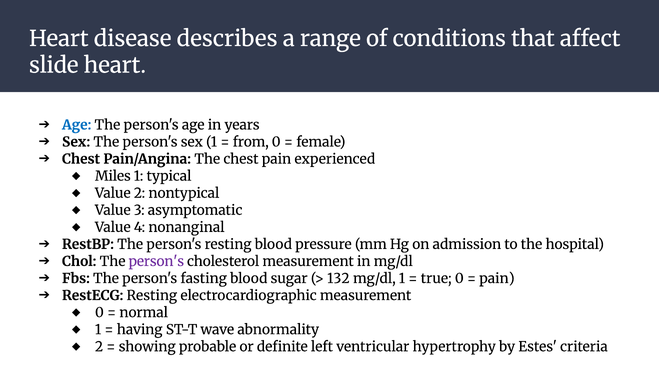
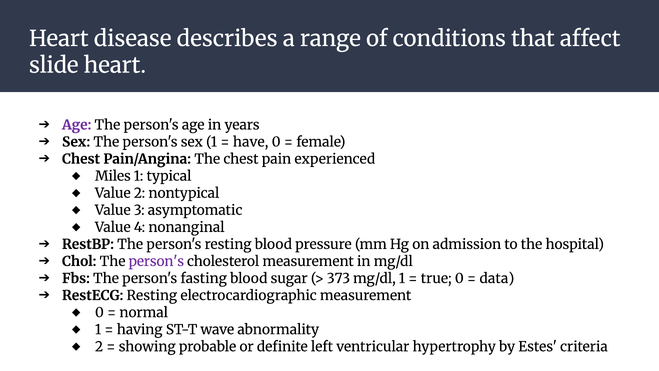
Age at (77, 125) colour: blue -> purple
from: from -> have
132: 132 -> 373
pain at (497, 278): pain -> data
